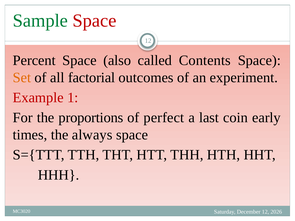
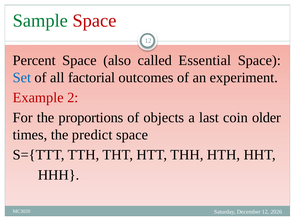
Contents: Contents -> Essential
Set colour: orange -> blue
1: 1 -> 2
perfect: perfect -> objects
early: early -> older
always: always -> predict
